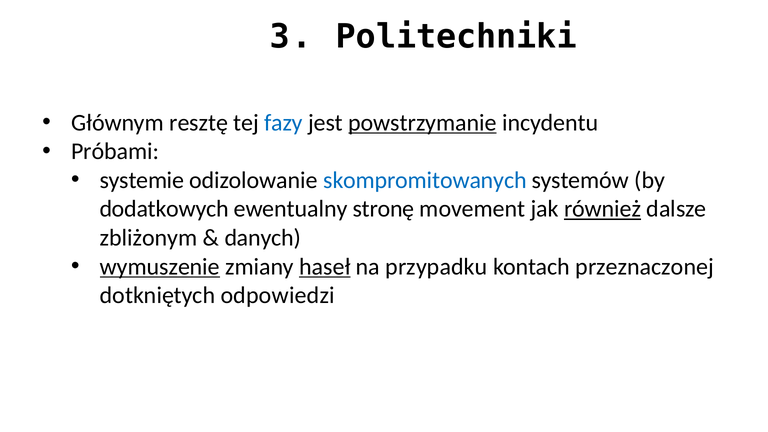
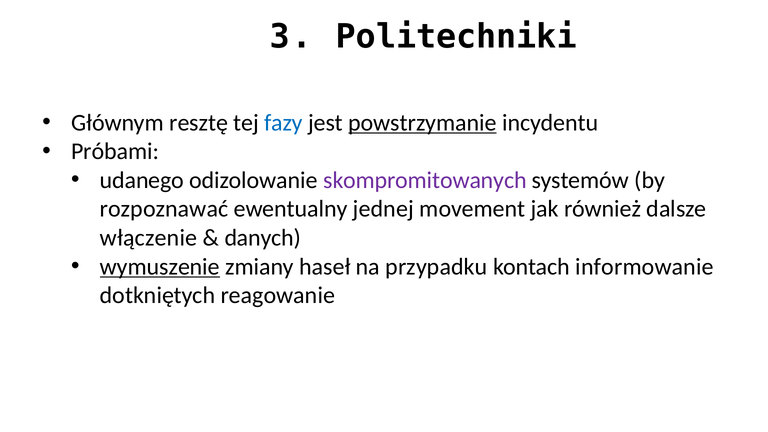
systemie: systemie -> udanego
skompromitowanych colour: blue -> purple
dodatkowych: dodatkowych -> rozpoznawać
stronę: stronę -> jednej
również underline: present -> none
zbliżonym: zbliżonym -> włączenie
haseł underline: present -> none
przeznaczonej: przeznaczonej -> informowanie
odpowiedzi: odpowiedzi -> reagowanie
